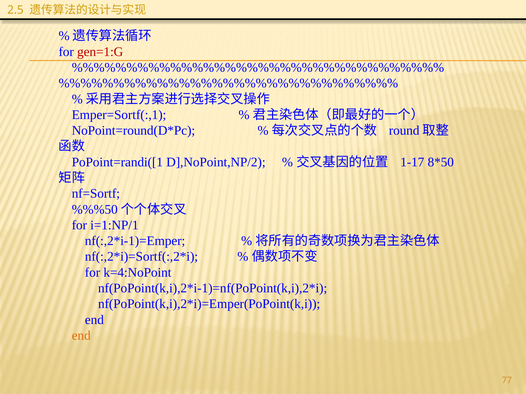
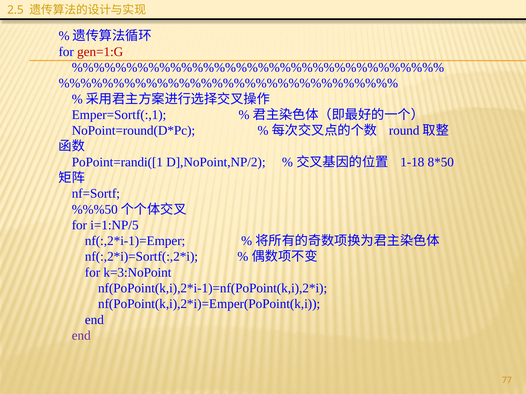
1-17: 1-17 -> 1-18
i=1:NP/1: i=1:NP/1 -> i=1:NP/5
k=4:NoPoint: k=4:NoPoint -> k=3:NoPoint
end at (81, 336) colour: orange -> purple
